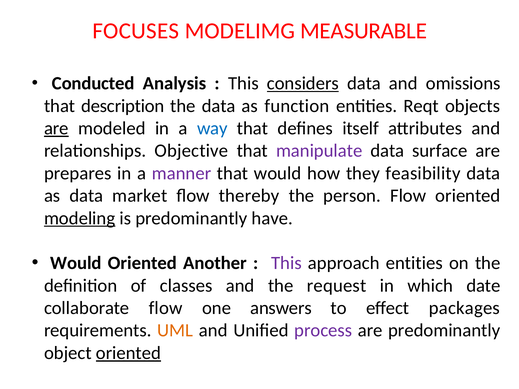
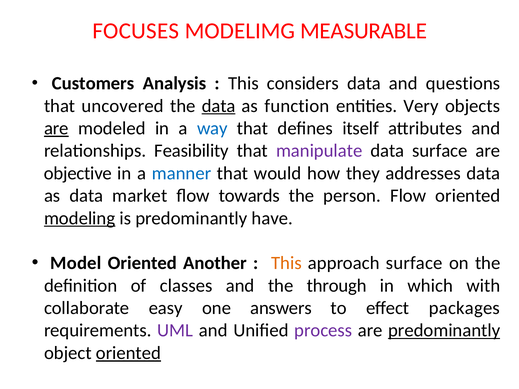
Conducted: Conducted -> Customers
considers underline: present -> none
omissions: omissions -> questions
description: description -> uncovered
data at (219, 106) underline: none -> present
Reqt: Reqt -> Very
Objective: Objective -> Feasibility
prepares: prepares -> objective
manner colour: purple -> blue
feasibility: feasibility -> addresses
thereby: thereby -> towards
Would at (76, 263): Would -> Model
This at (286, 263) colour: purple -> orange
approach entities: entities -> surface
request: request -> through
date: date -> with
collaborate flow: flow -> easy
UML colour: orange -> purple
predominantly at (444, 331) underline: none -> present
